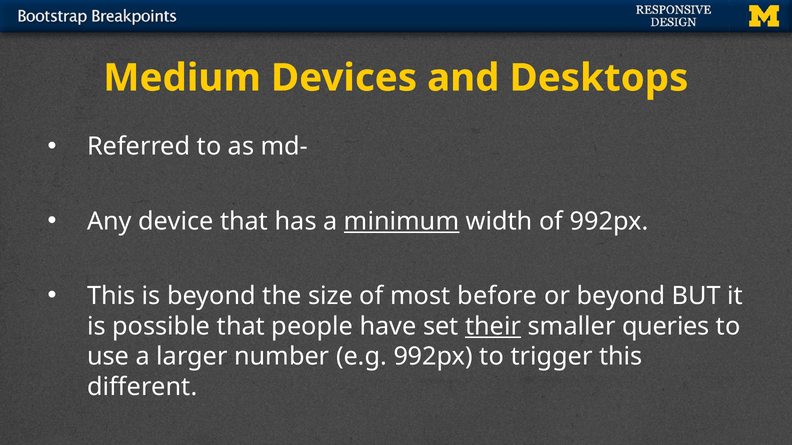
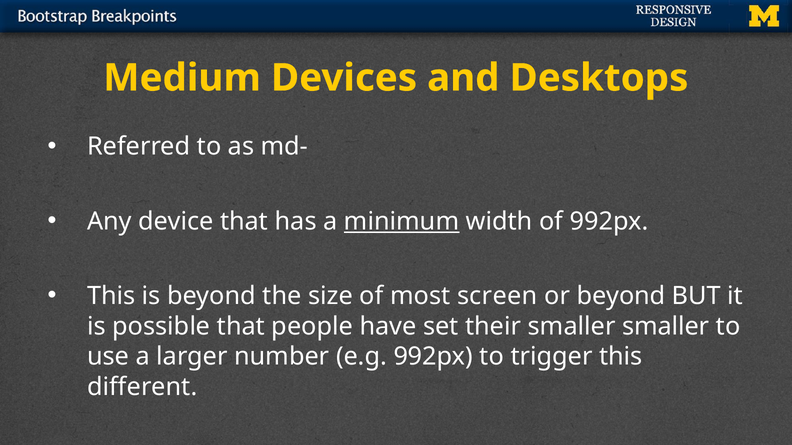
before: before -> screen
their underline: present -> none
smaller queries: queries -> smaller
